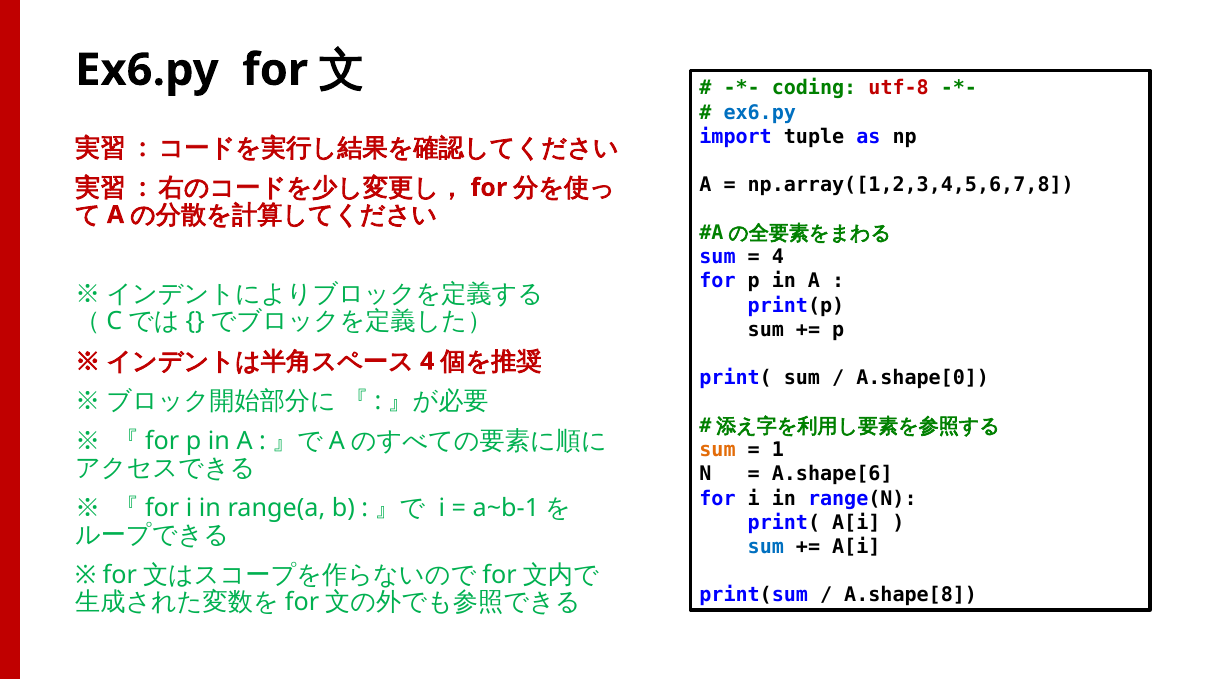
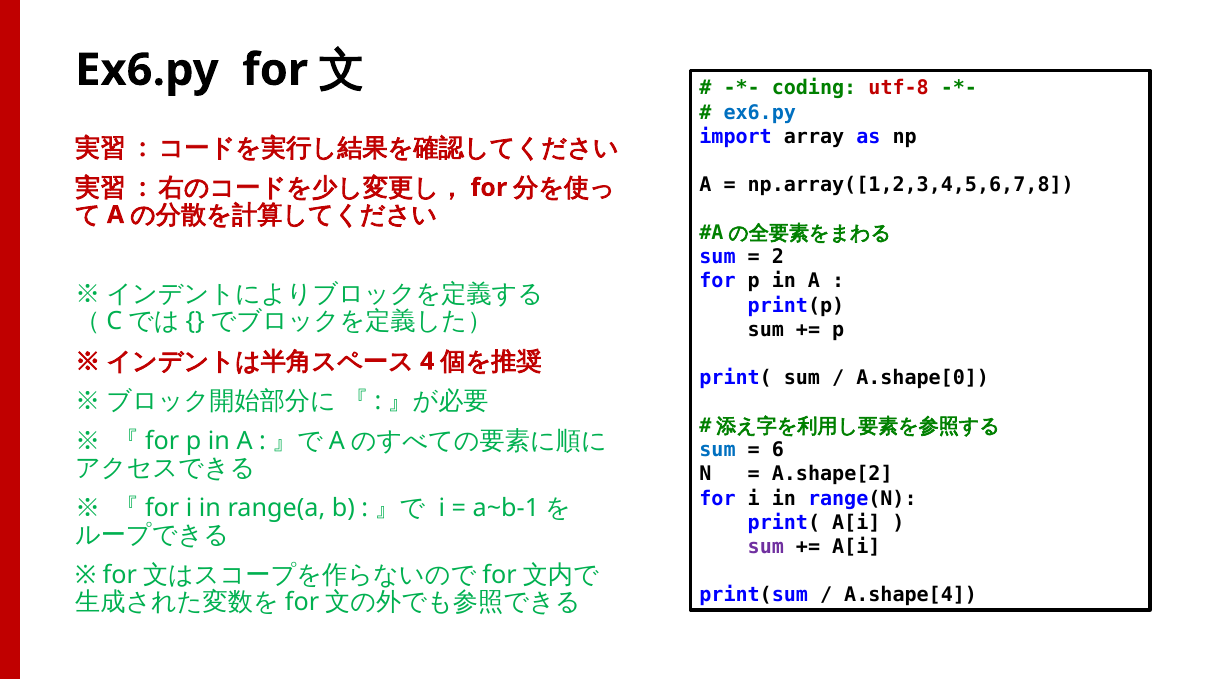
tuple: tuple -> array
4 at (778, 257): 4 -> 2
sum at (718, 450) colour: orange -> blue
1: 1 -> 6
A.shape[6: A.shape[6 -> A.shape[2
sum at (766, 547) colour: blue -> purple
A.shape[8: A.shape[8 -> A.shape[4
